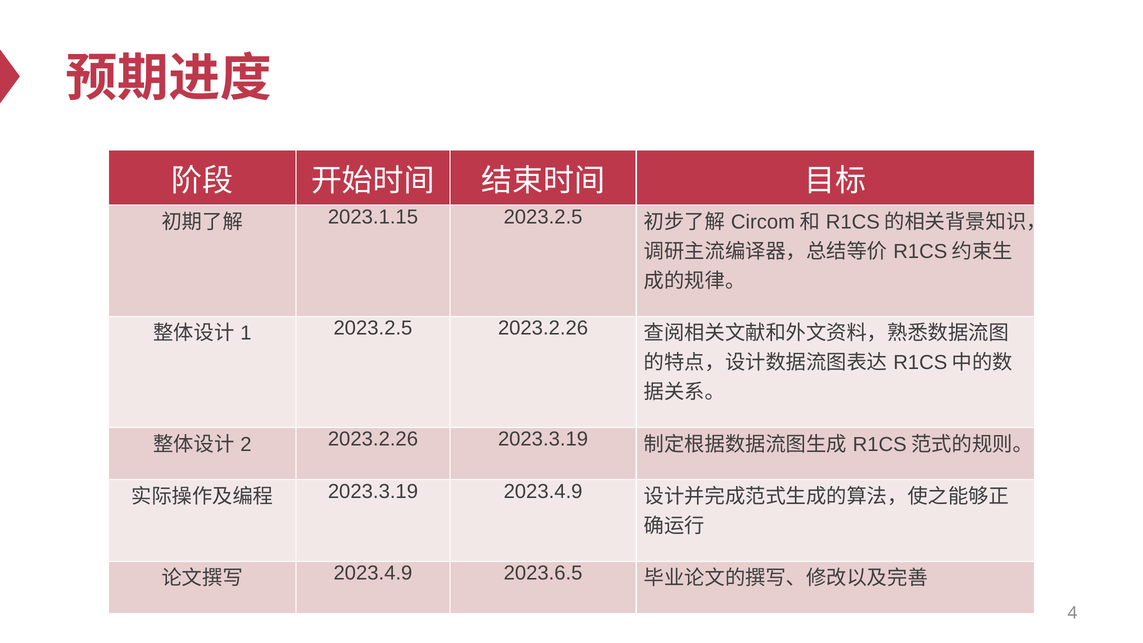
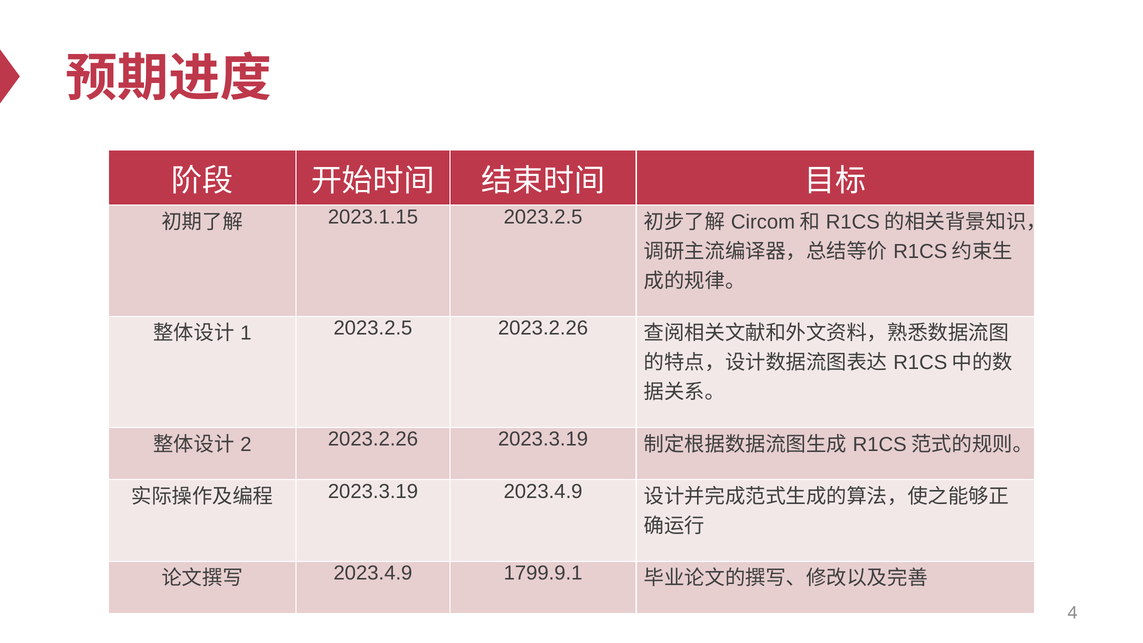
2023.6.5: 2023.6.5 -> 1799.9.1
